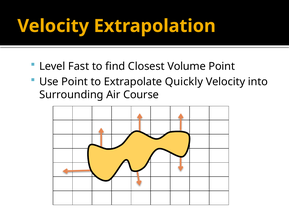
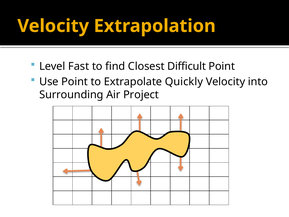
Volume: Volume -> Difficult
Course: Course -> Project
